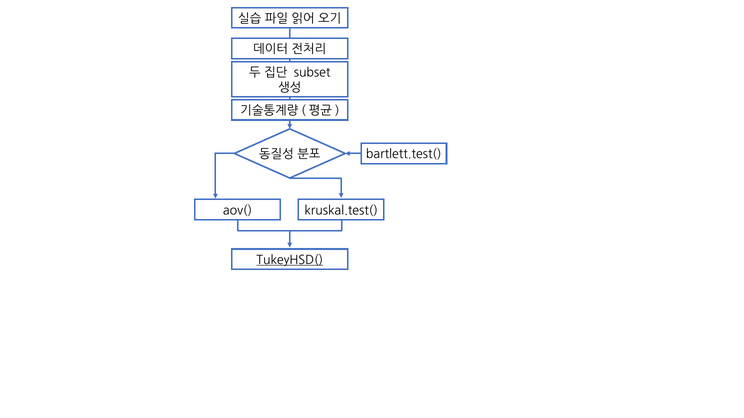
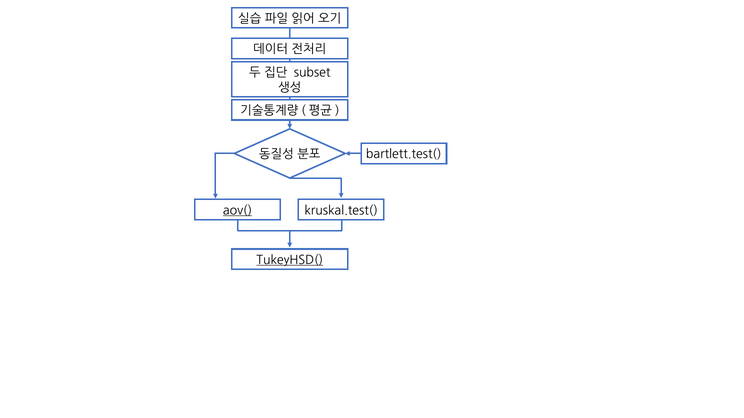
aov( underline: none -> present
